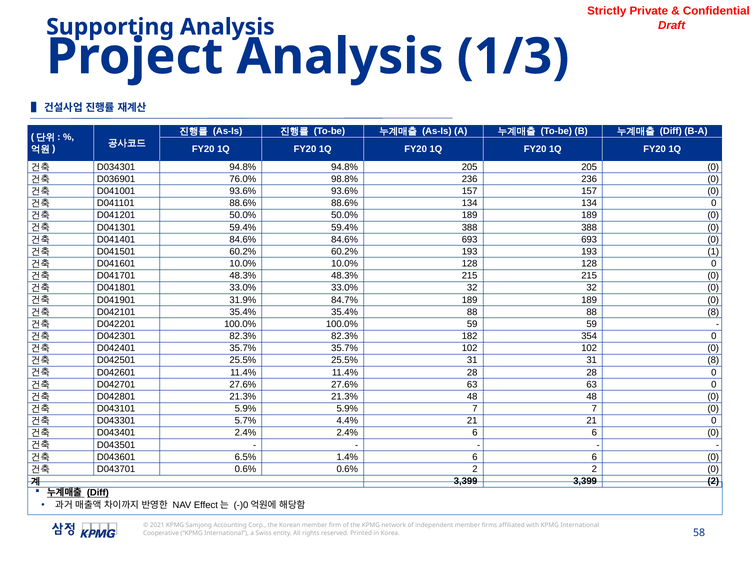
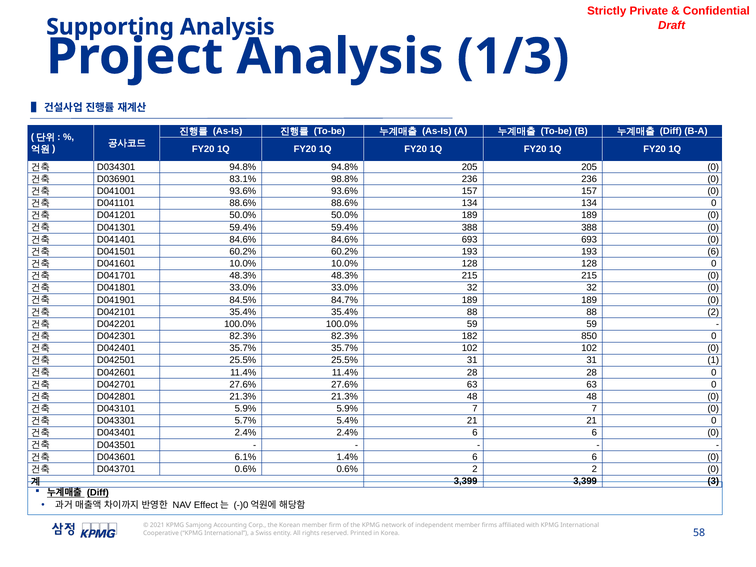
76.0%: 76.0% -> 83.1%
193 1: 1 -> 6
31.9%: 31.9% -> 84.5%
88 8: 8 -> 2
354: 354 -> 850
31 8: 8 -> 1
4.4%: 4.4% -> 5.4%
6.5%: 6.5% -> 6.1%
3,399 2: 2 -> 3
